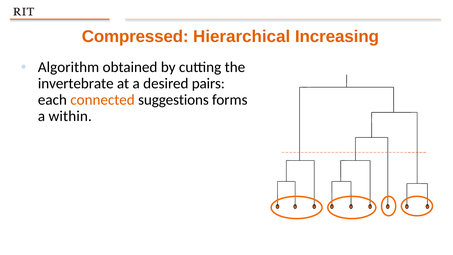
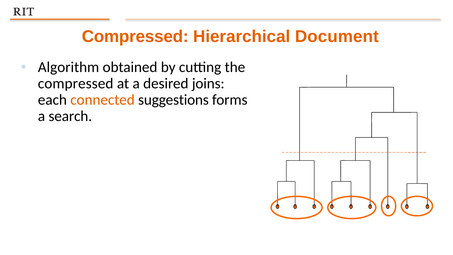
Increasing: Increasing -> Document
invertebrate at (76, 84): invertebrate -> compressed
pairs: pairs -> joins
within: within -> search
